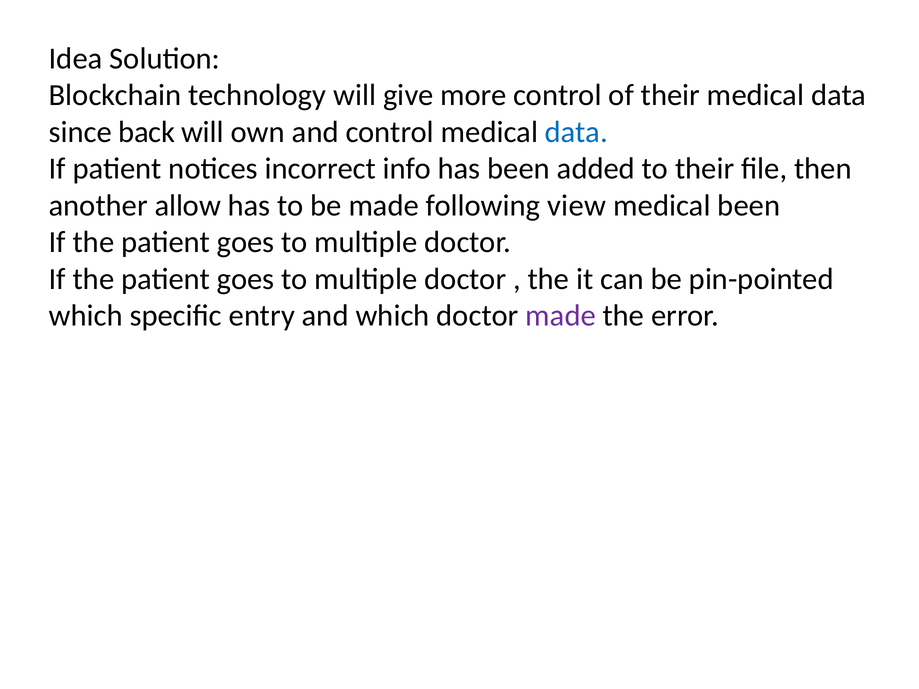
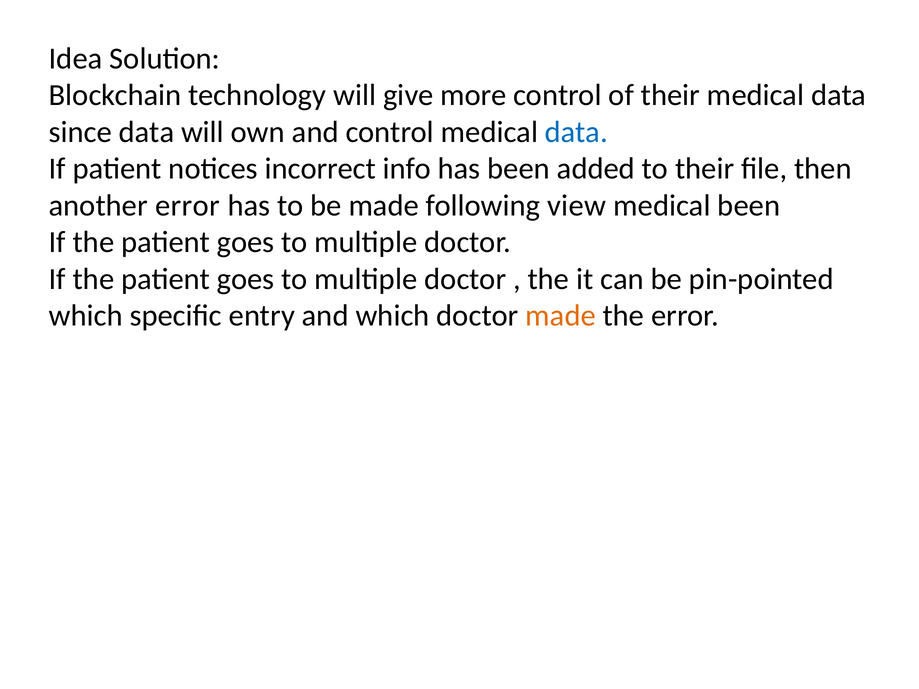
since back: back -> data
another allow: allow -> error
made at (561, 316) colour: purple -> orange
